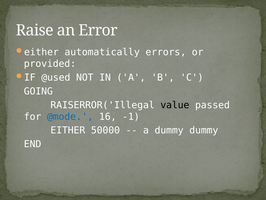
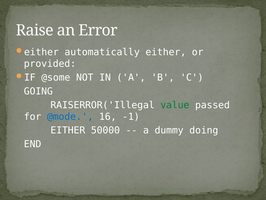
automatically errors: errors -> either
@used: @used -> @some
value colour: black -> green
dummy dummy: dummy -> doing
